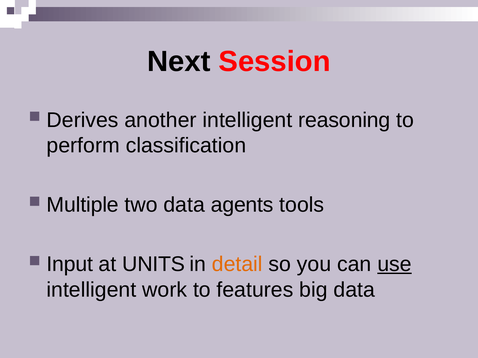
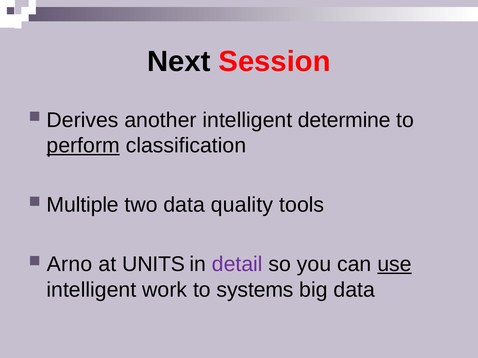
reasoning: reasoning -> determine
perform underline: none -> present
agents: agents -> quality
Input: Input -> Arno
detail colour: orange -> purple
features: features -> systems
